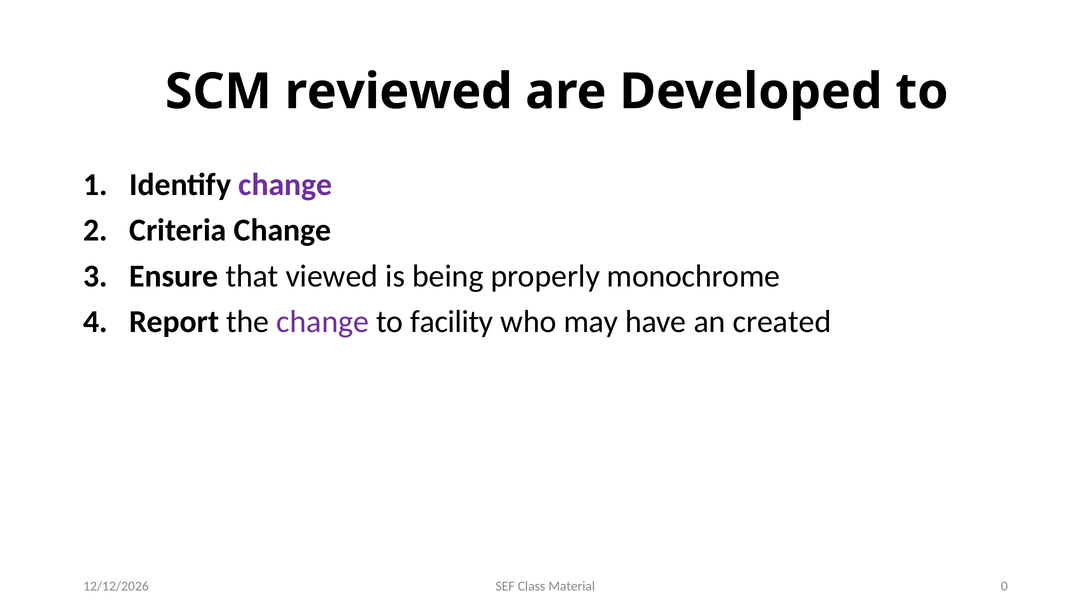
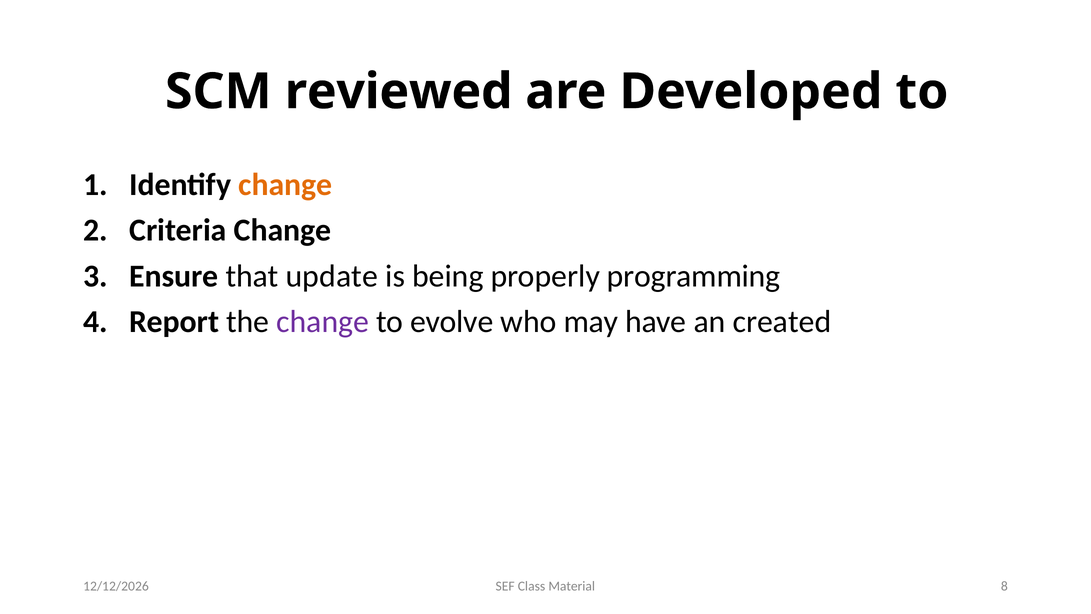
change at (285, 184) colour: purple -> orange
viewed: viewed -> update
monochrome: monochrome -> programming
facility: facility -> evolve
0: 0 -> 8
